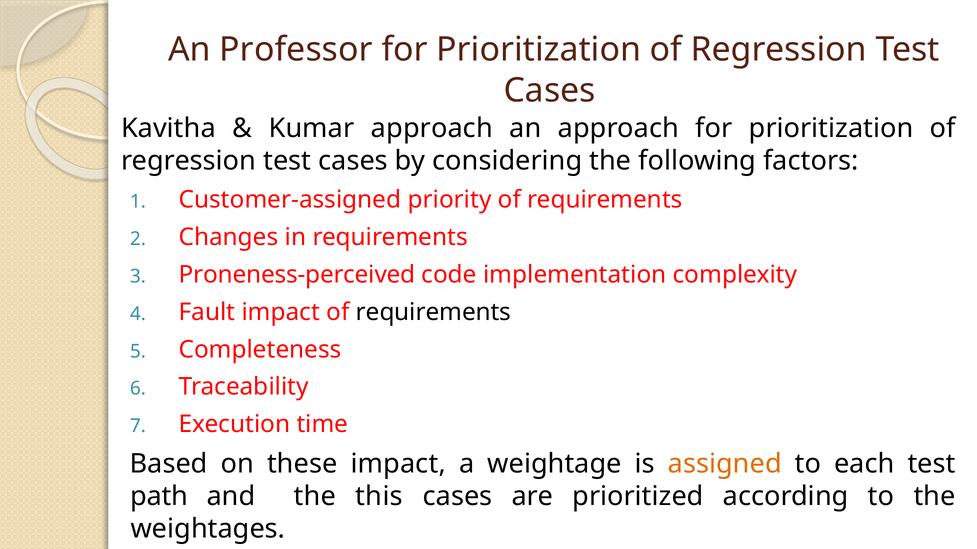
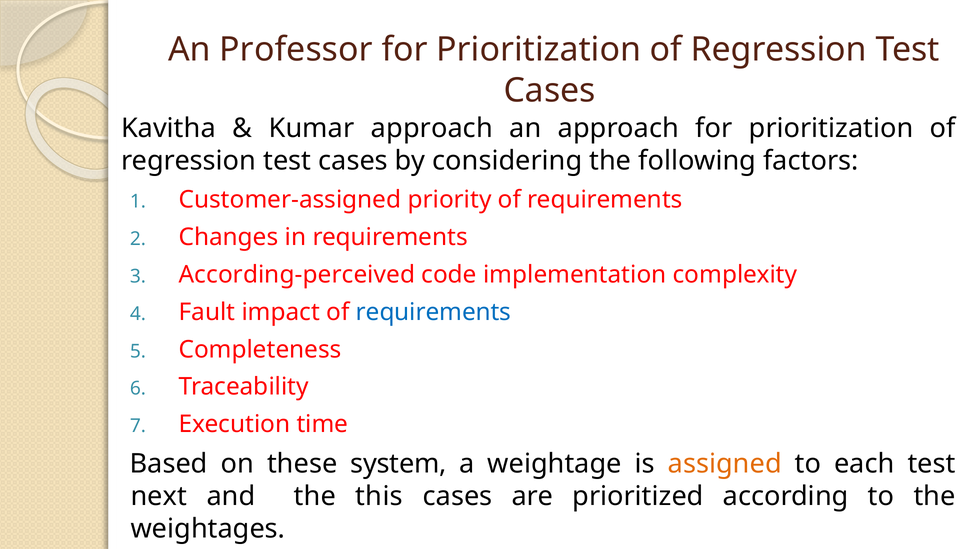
Proneness-perceived: Proneness-perceived -> According-perceived
requirements at (434, 312) colour: black -> blue
these impact: impact -> system
path: path -> next
